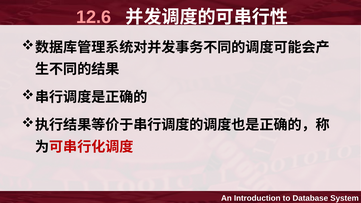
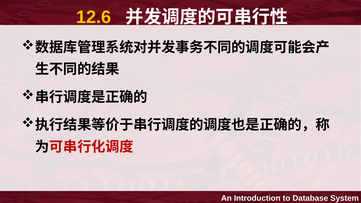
12.6 colour: pink -> yellow
